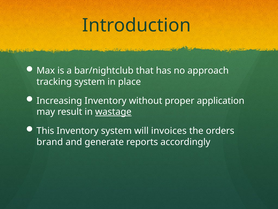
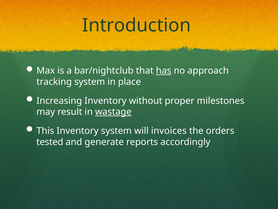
has underline: none -> present
application: application -> milestones
brand: brand -> tested
